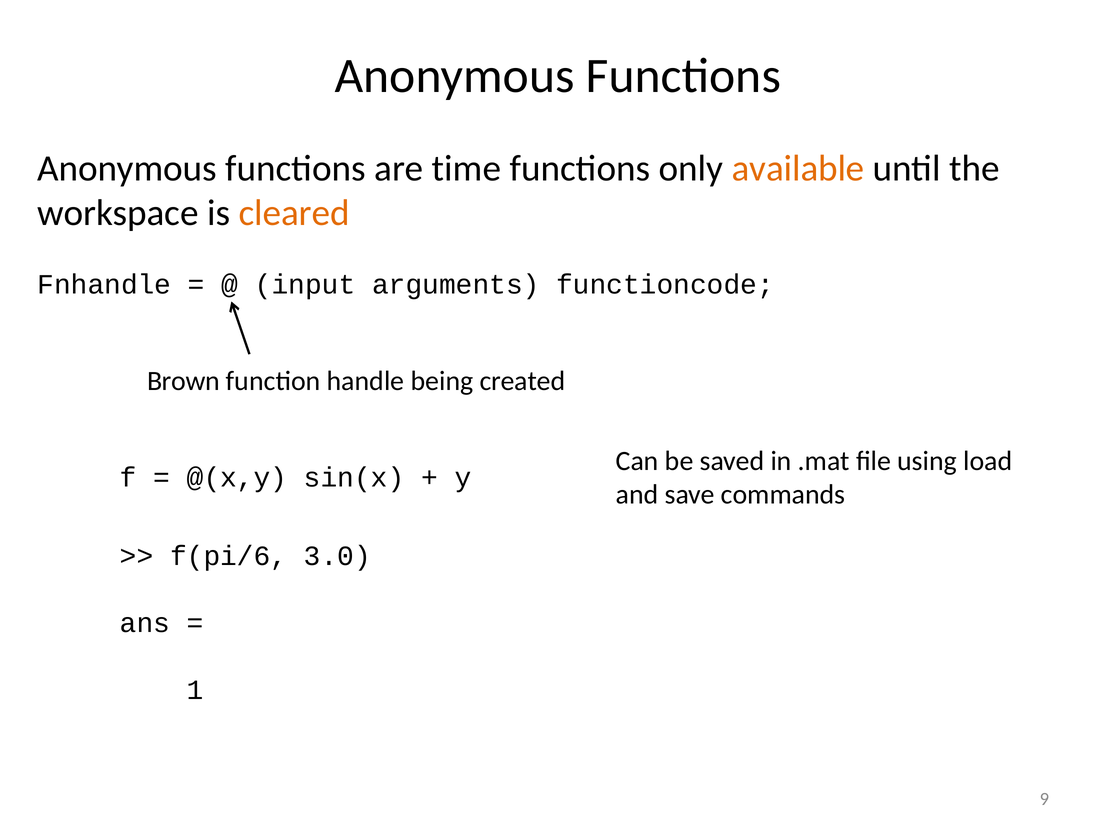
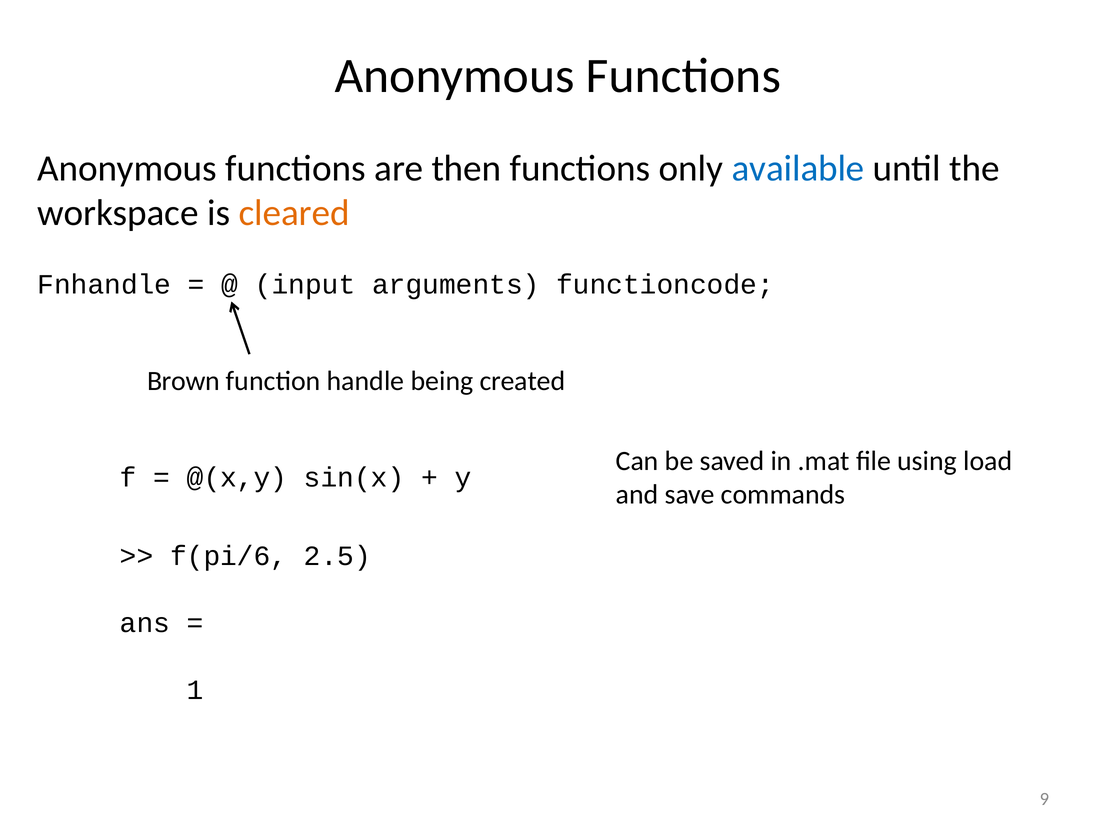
time: time -> then
available colour: orange -> blue
3.0: 3.0 -> 2.5
